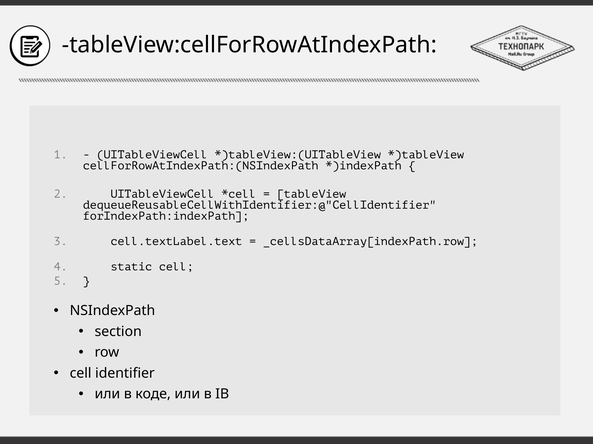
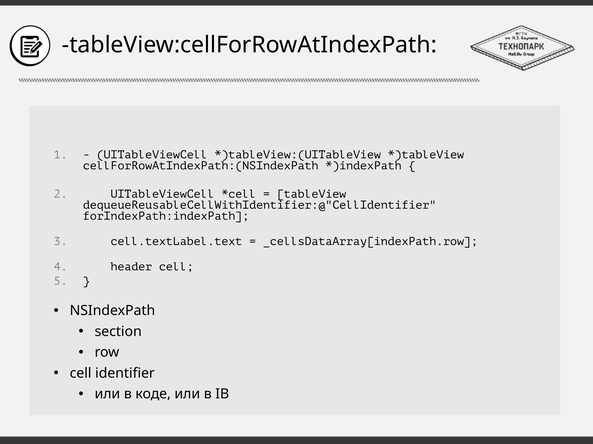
static: static -> header
